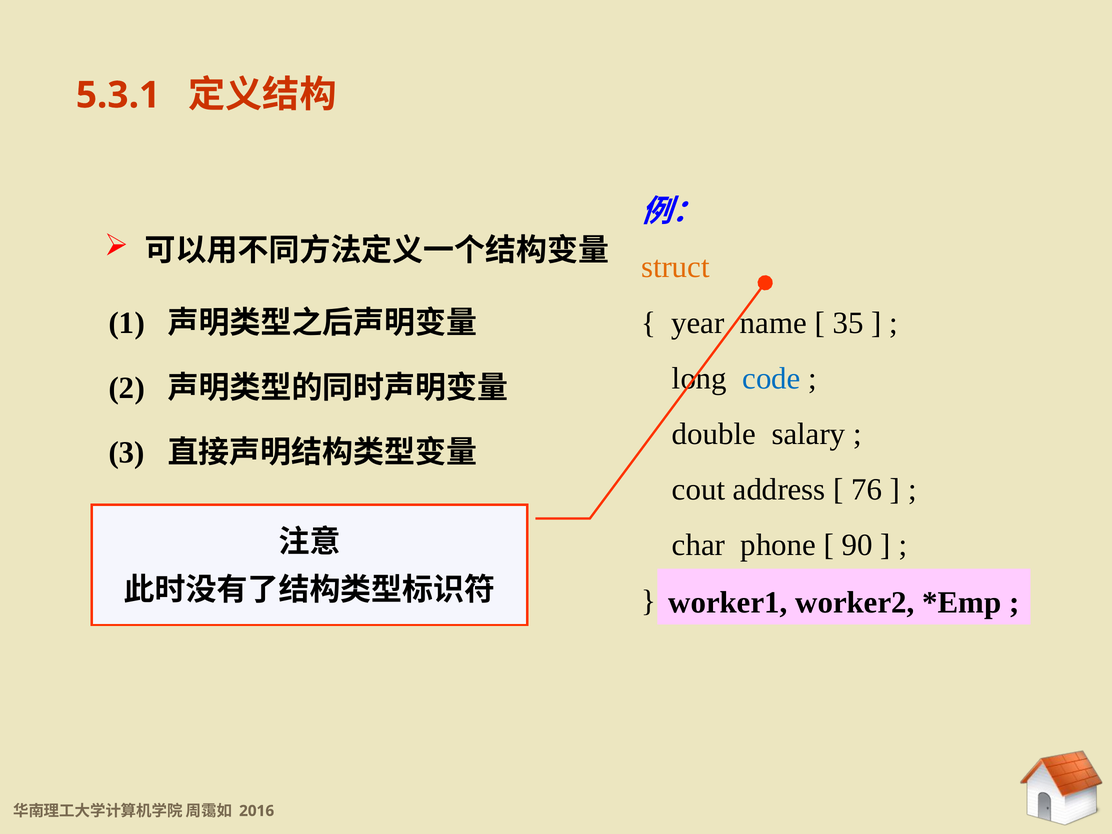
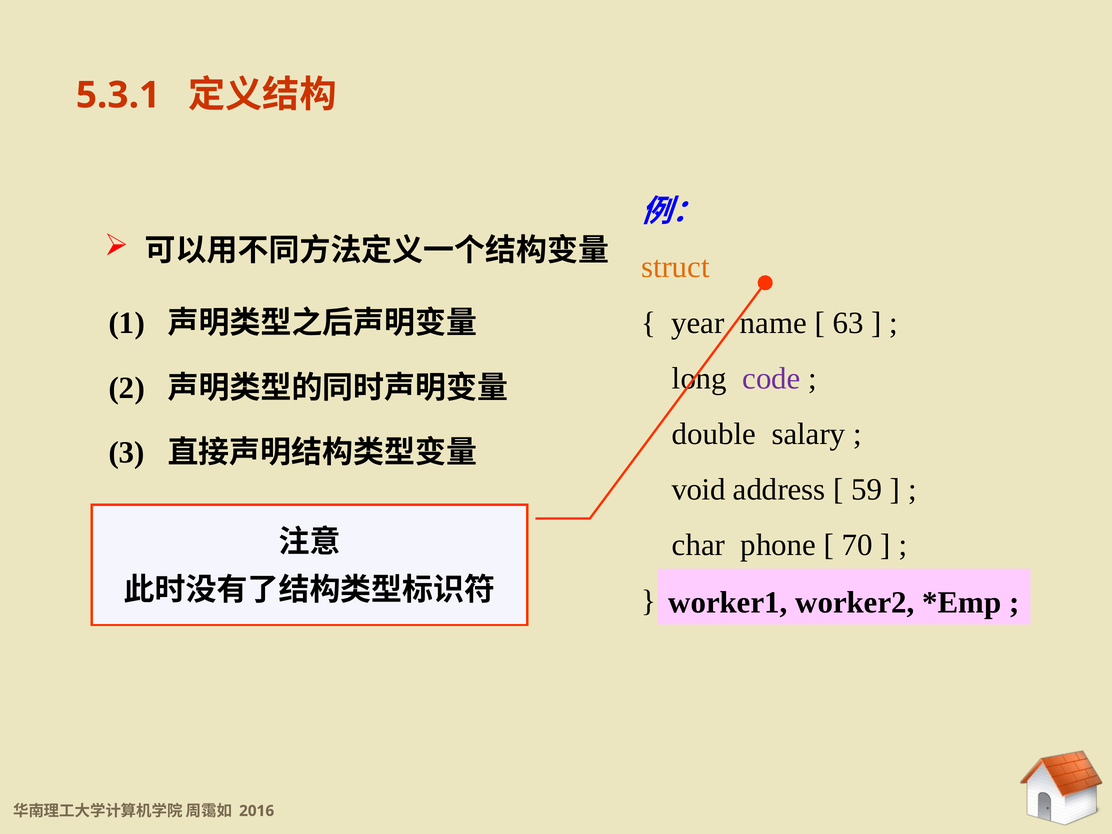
35: 35 -> 63
code colour: blue -> purple
cout: cout -> void
76: 76 -> 59
90: 90 -> 70
